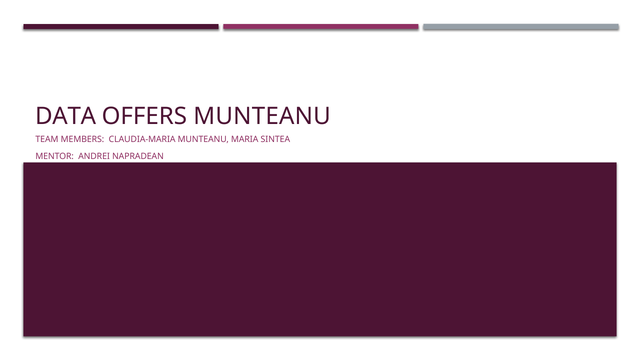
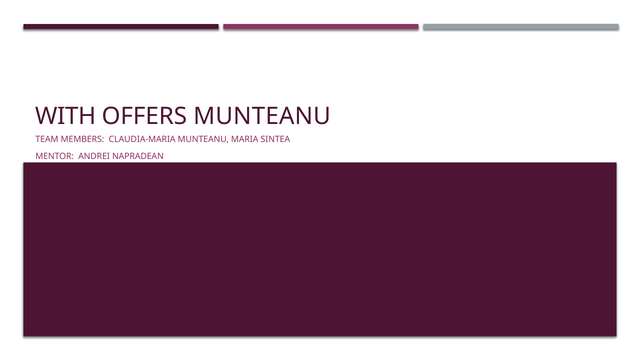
DATA: DATA -> WITH
